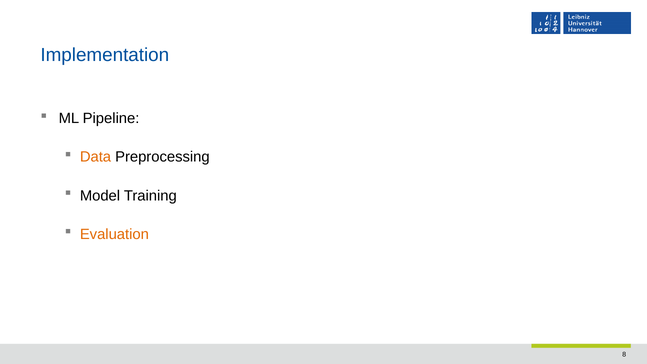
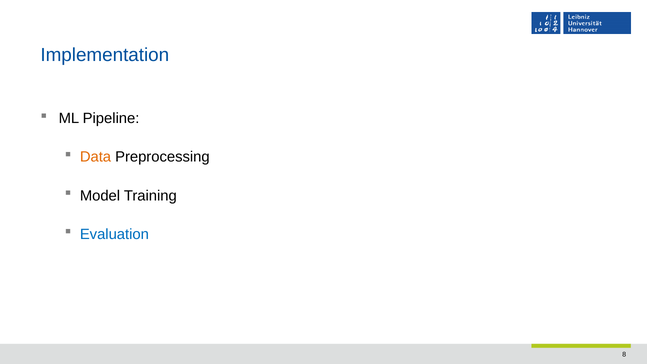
Evaluation colour: orange -> blue
